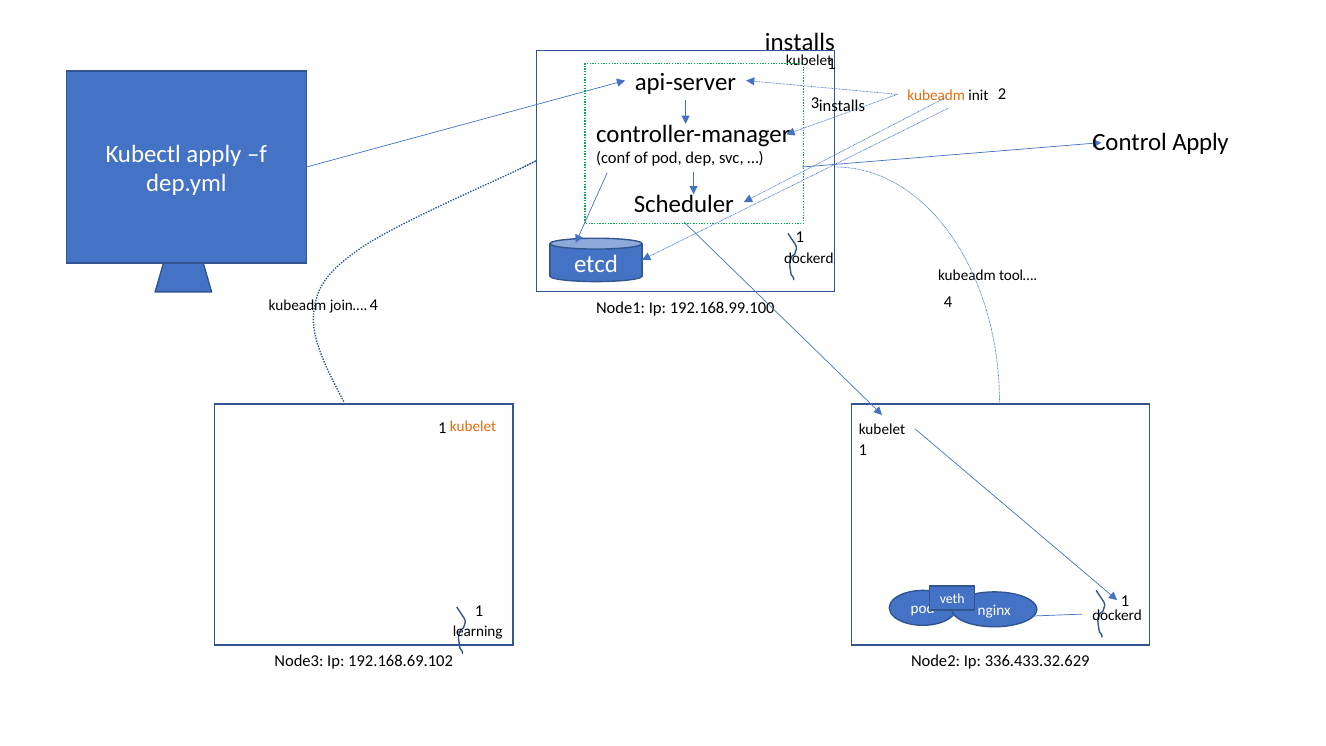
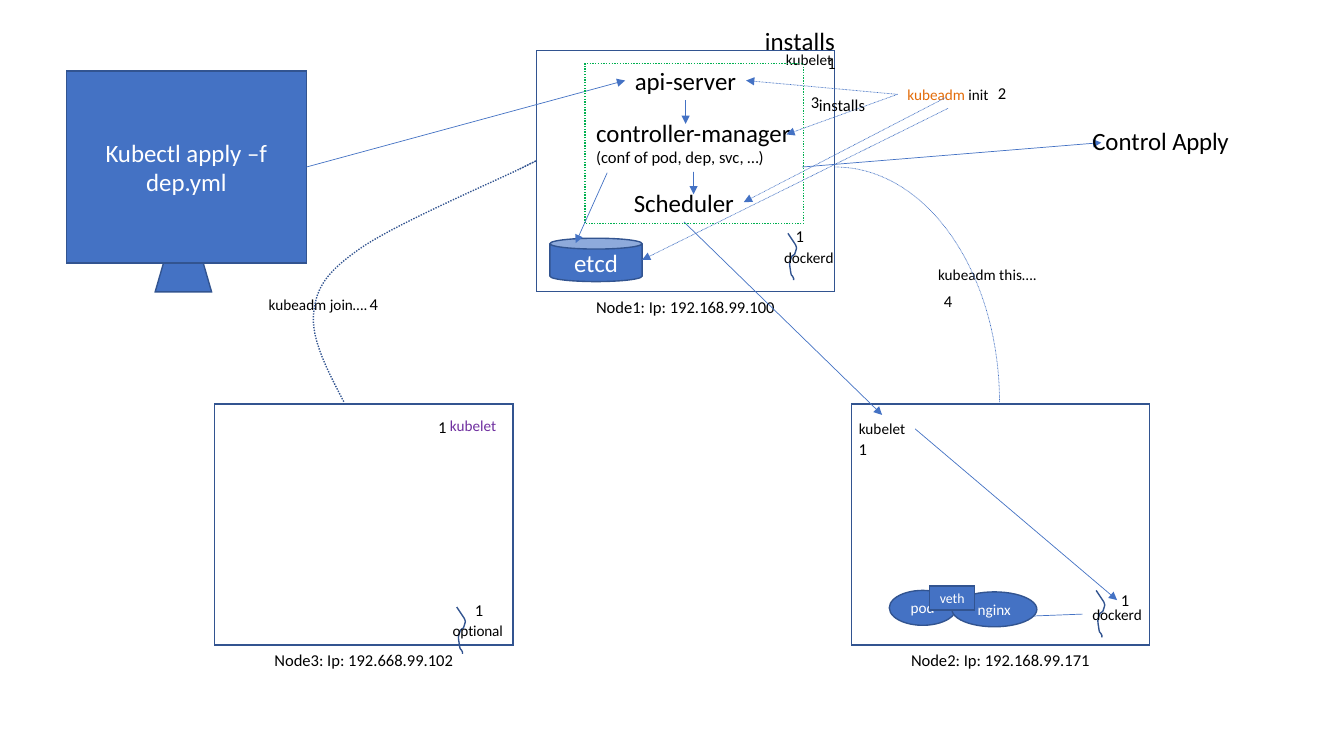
tool…: tool… -> this…
kubelet at (473, 426) colour: orange -> purple
learning: learning -> optional
192.168.69.102: 192.168.69.102 -> 192.668.99.102
336.433.32.629: 336.433.32.629 -> 192.168.99.171
